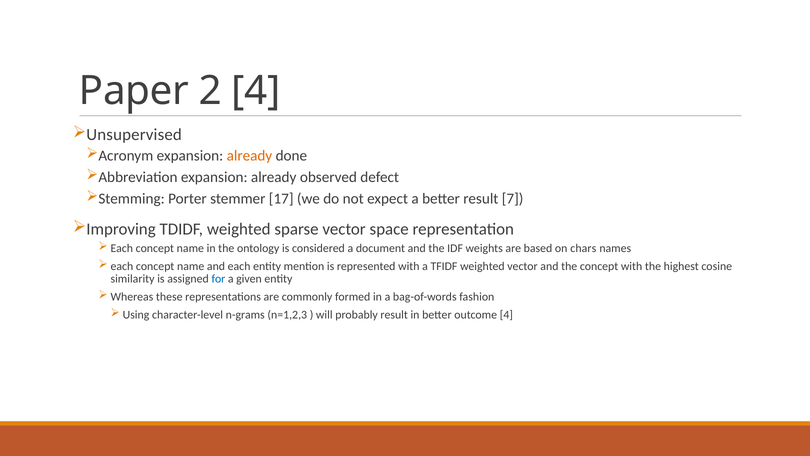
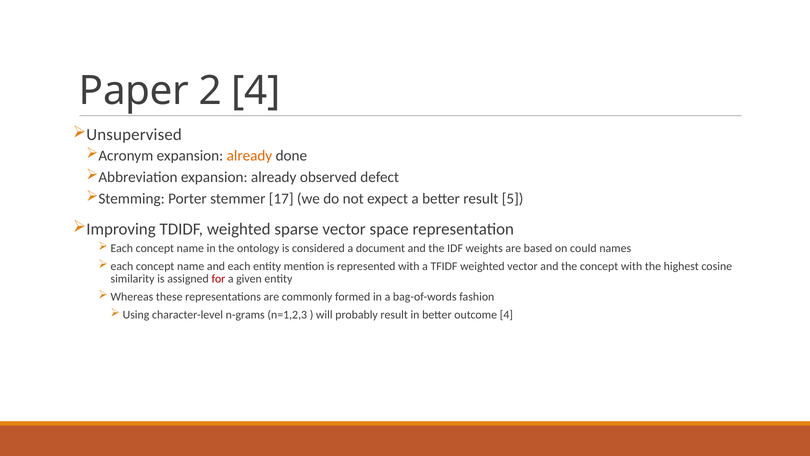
7: 7 -> 5
chars: chars -> could
for colour: blue -> red
